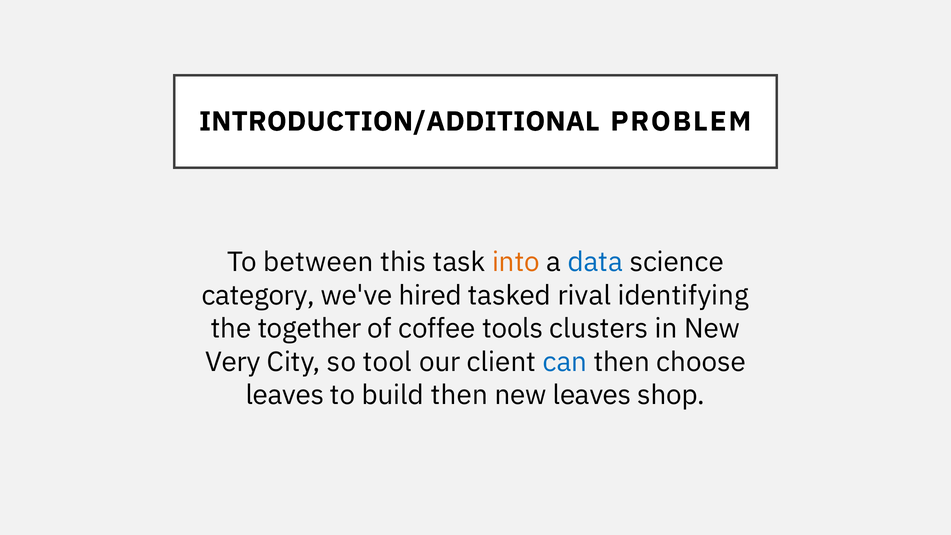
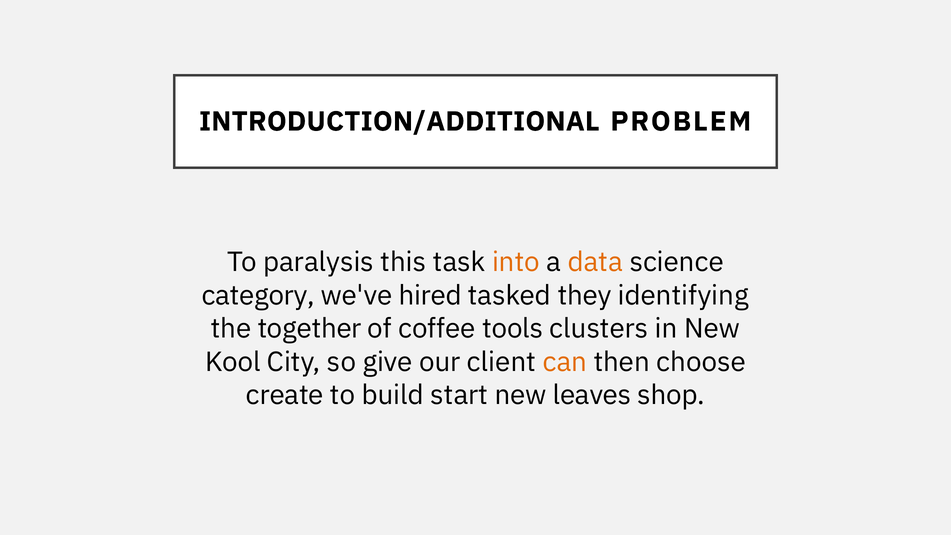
between: between -> paralysis
data colour: blue -> orange
rival: rival -> they
Very: Very -> Kool
tool: tool -> give
can colour: blue -> orange
leaves at (285, 395): leaves -> create
build then: then -> start
